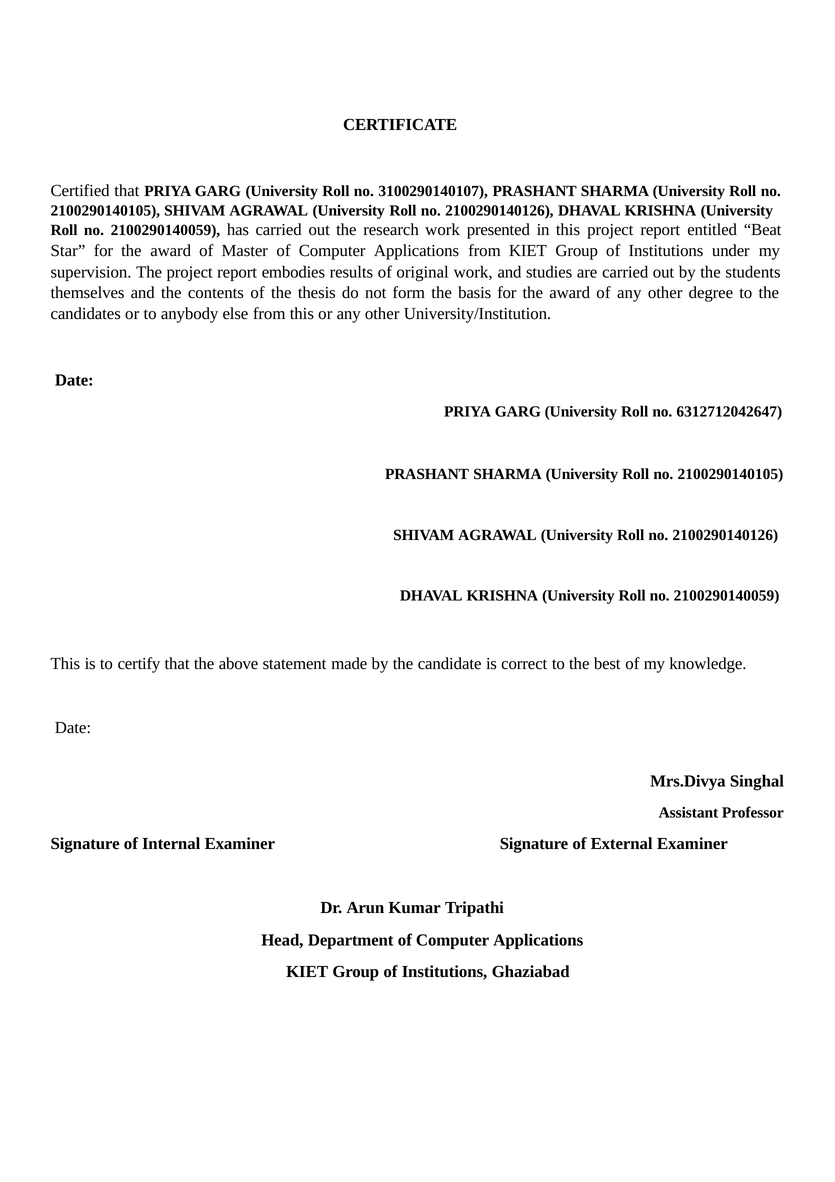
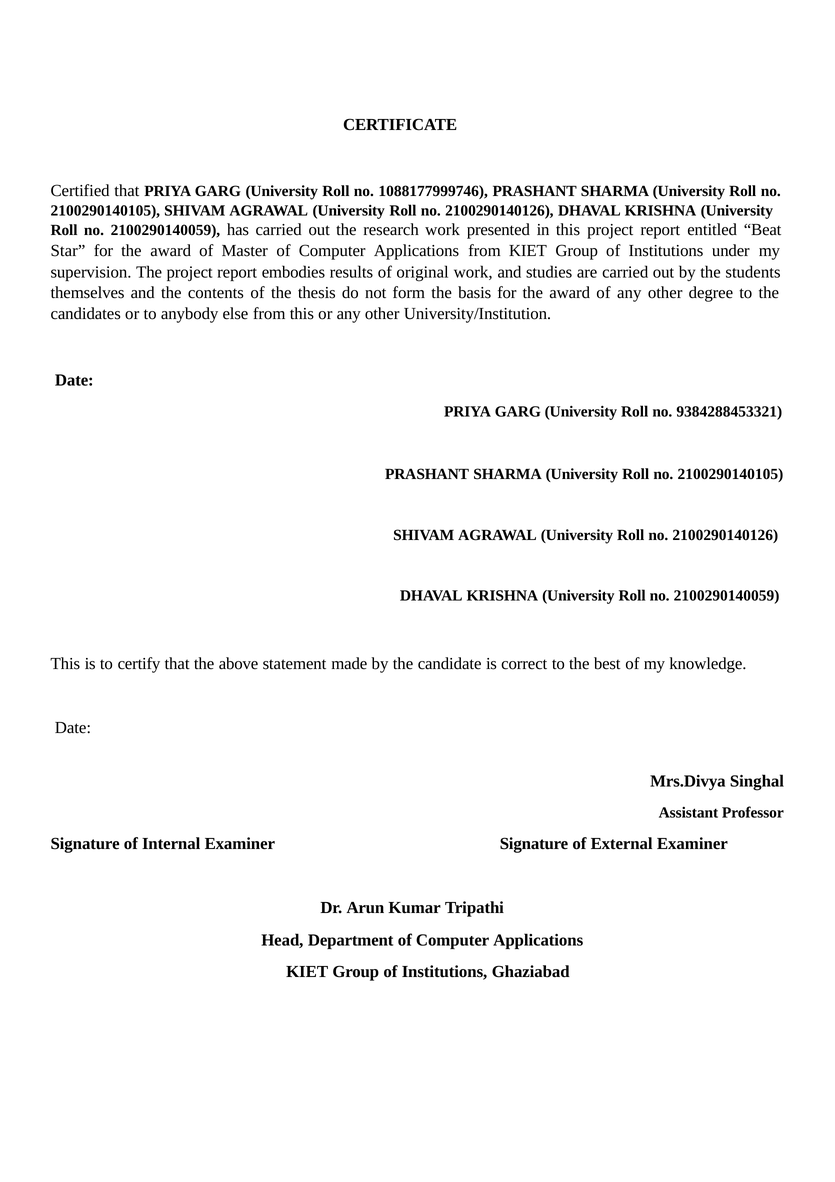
3100290140107: 3100290140107 -> 1088177999746
6312712042647: 6312712042647 -> 9384288453321
